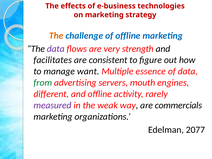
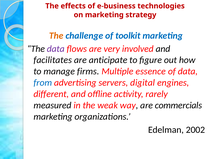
of offline: offline -> toolkit
strength: strength -> involved
consistent: consistent -> anticipate
want: want -> firms
from colour: green -> blue
mouth: mouth -> digital
measured colour: purple -> black
2077: 2077 -> 2002
